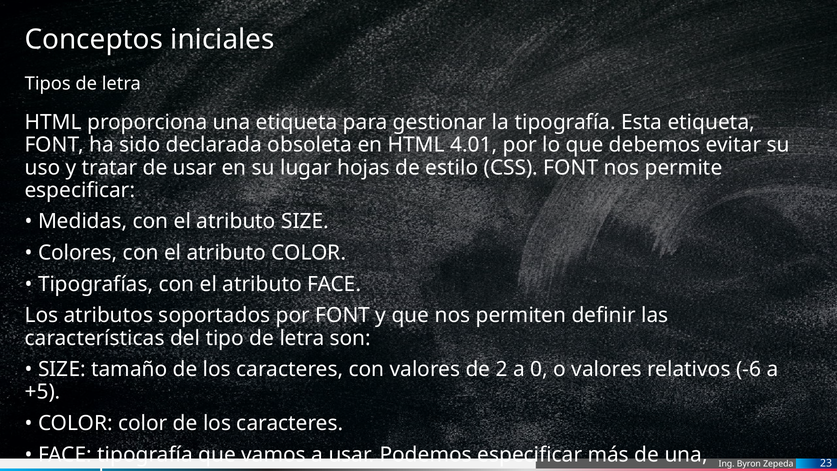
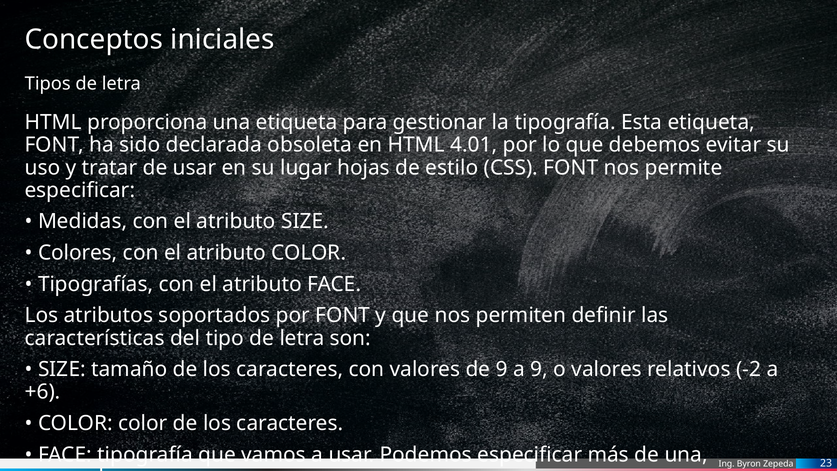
de 2: 2 -> 9
a 0: 0 -> 9
-6: -6 -> -2
+5: +5 -> +6
